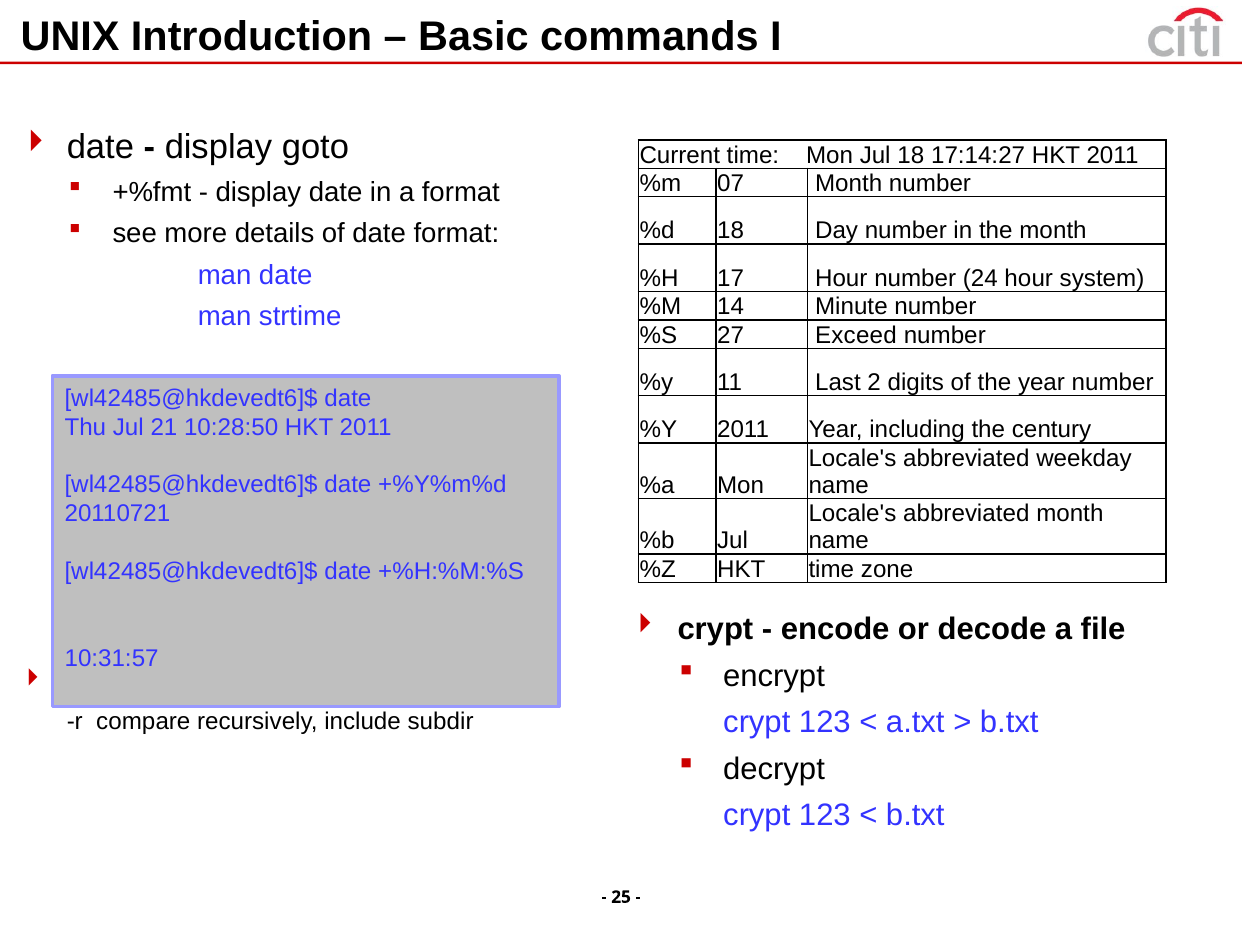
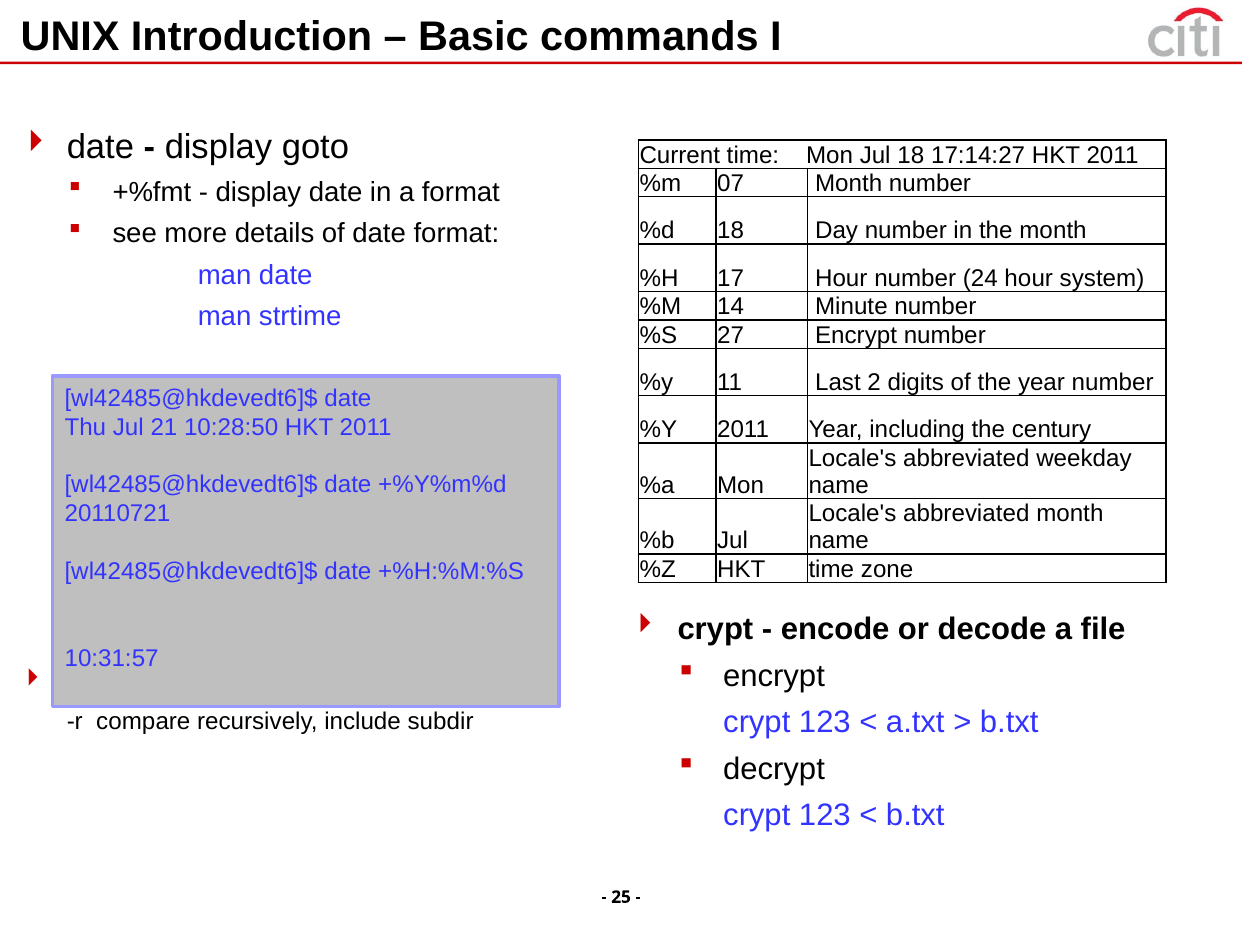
27 Exceed: Exceed -> Encrypt
